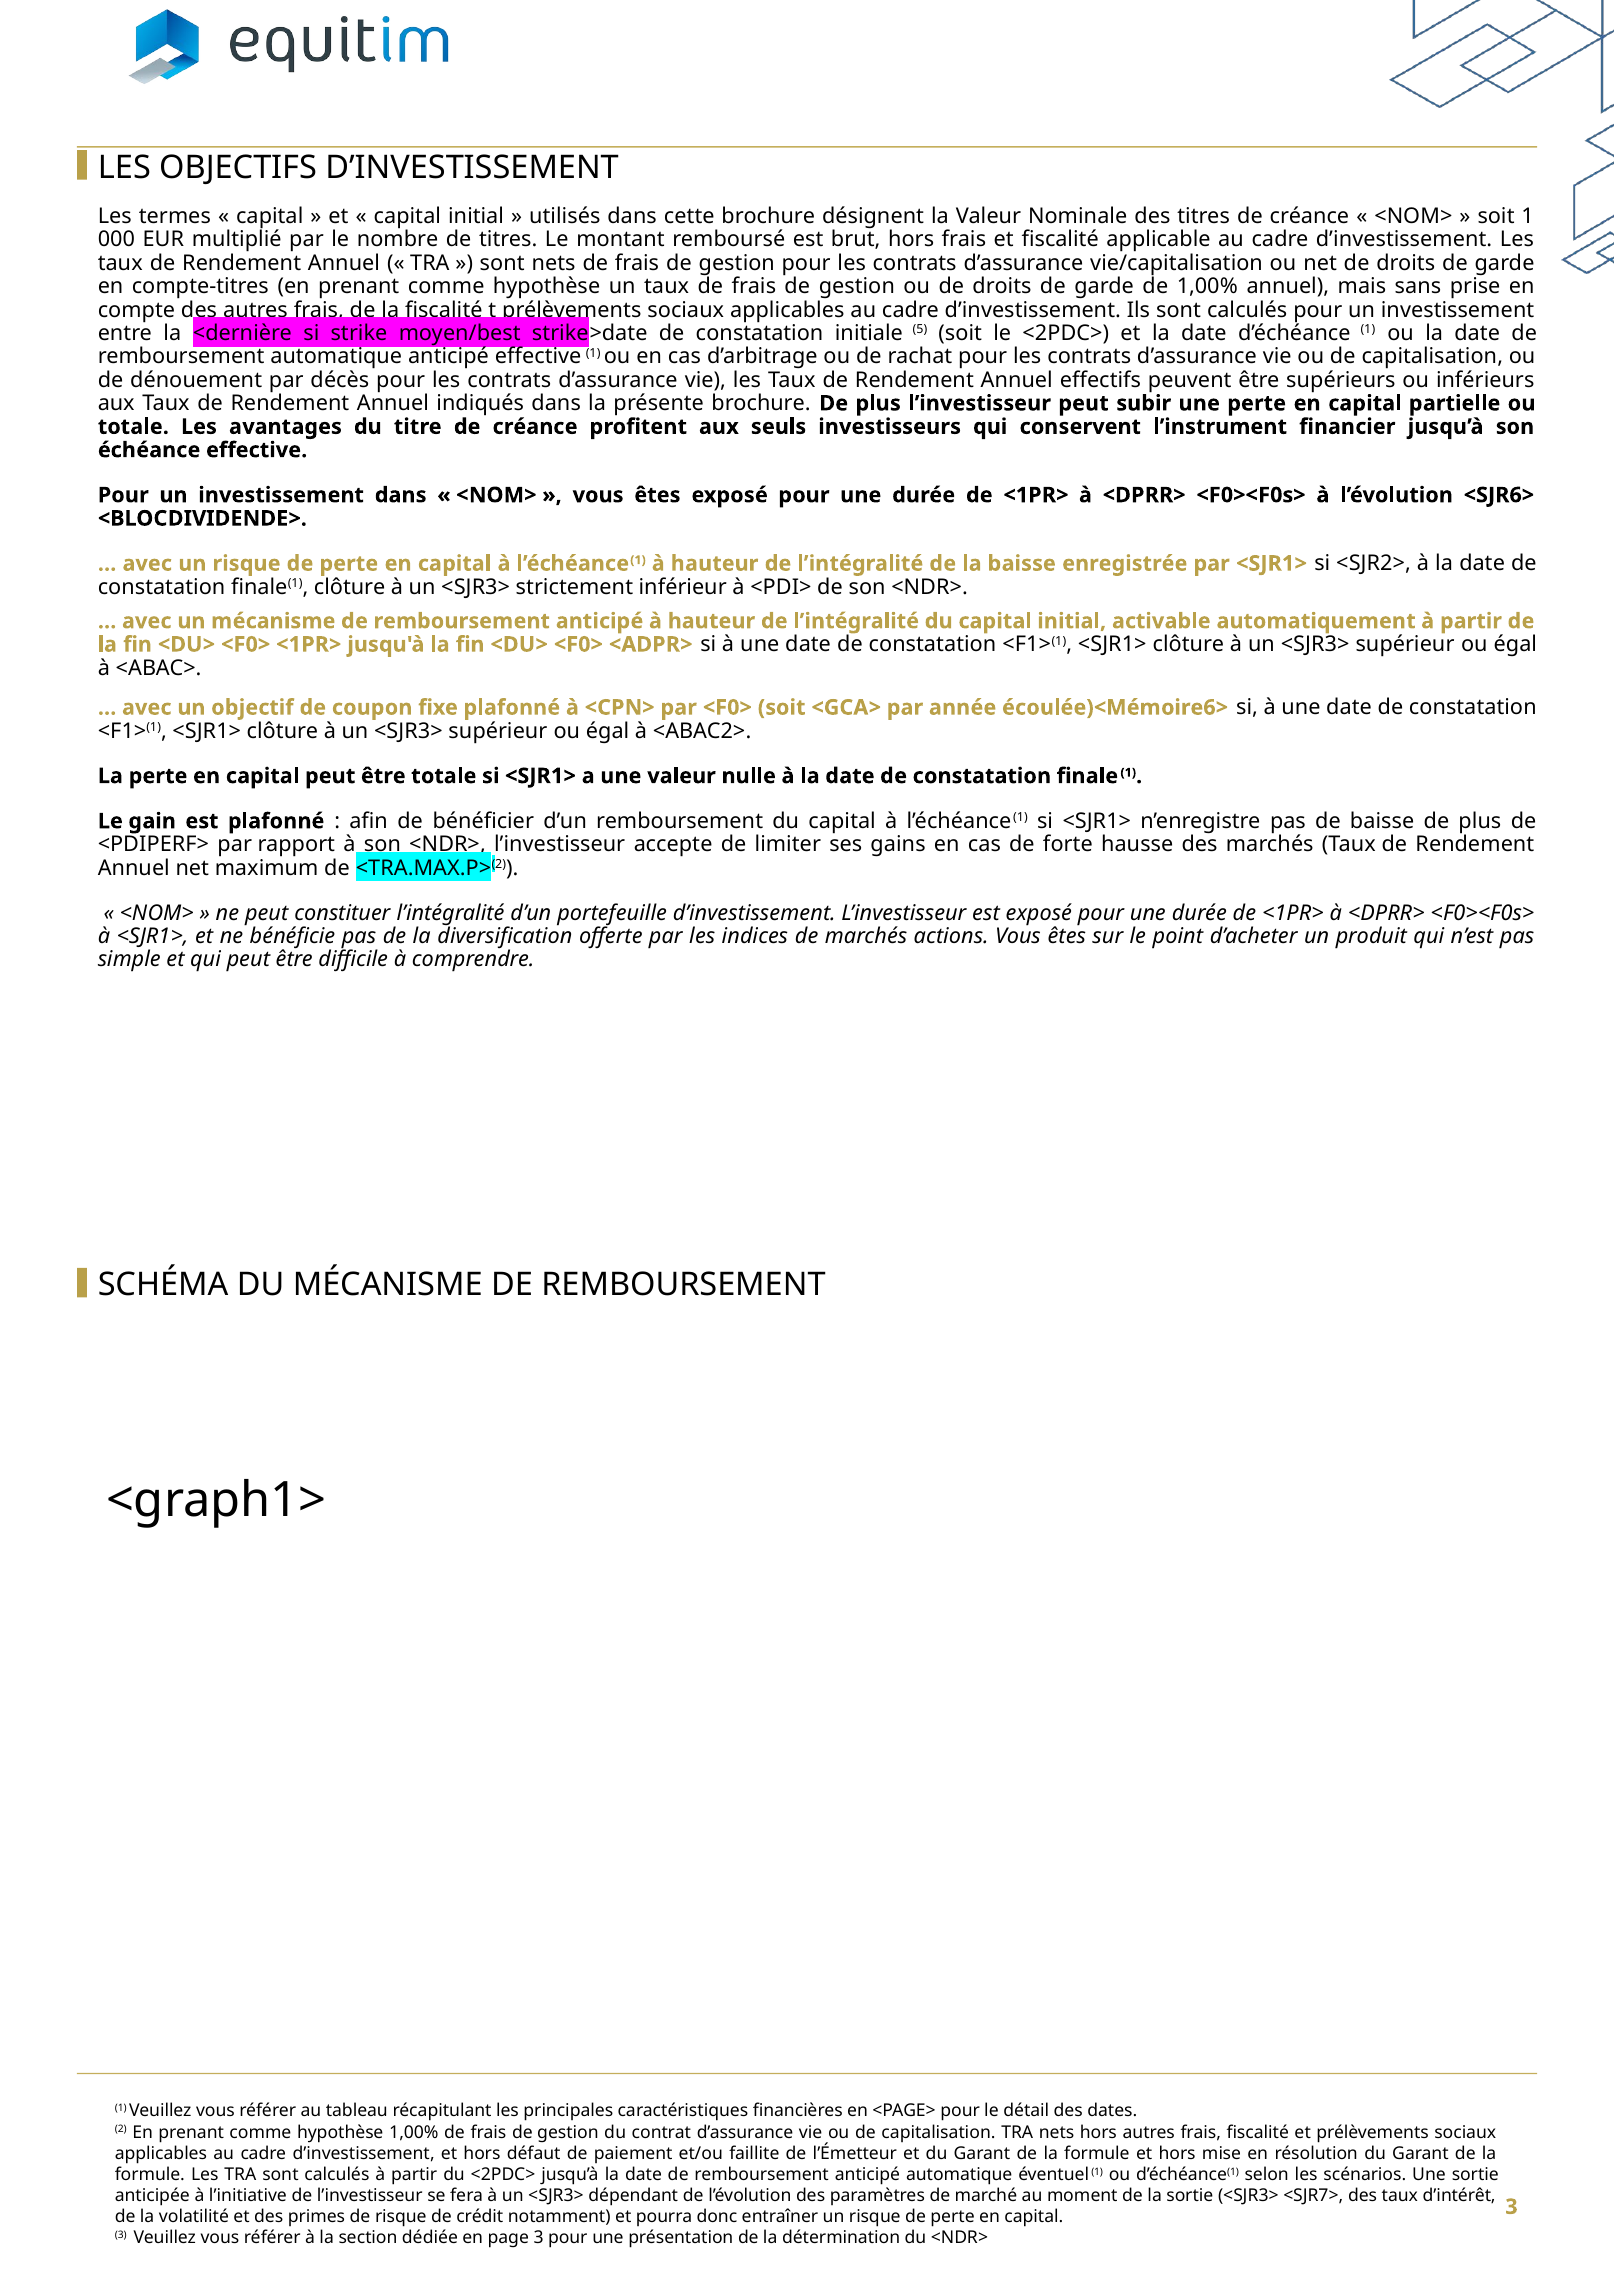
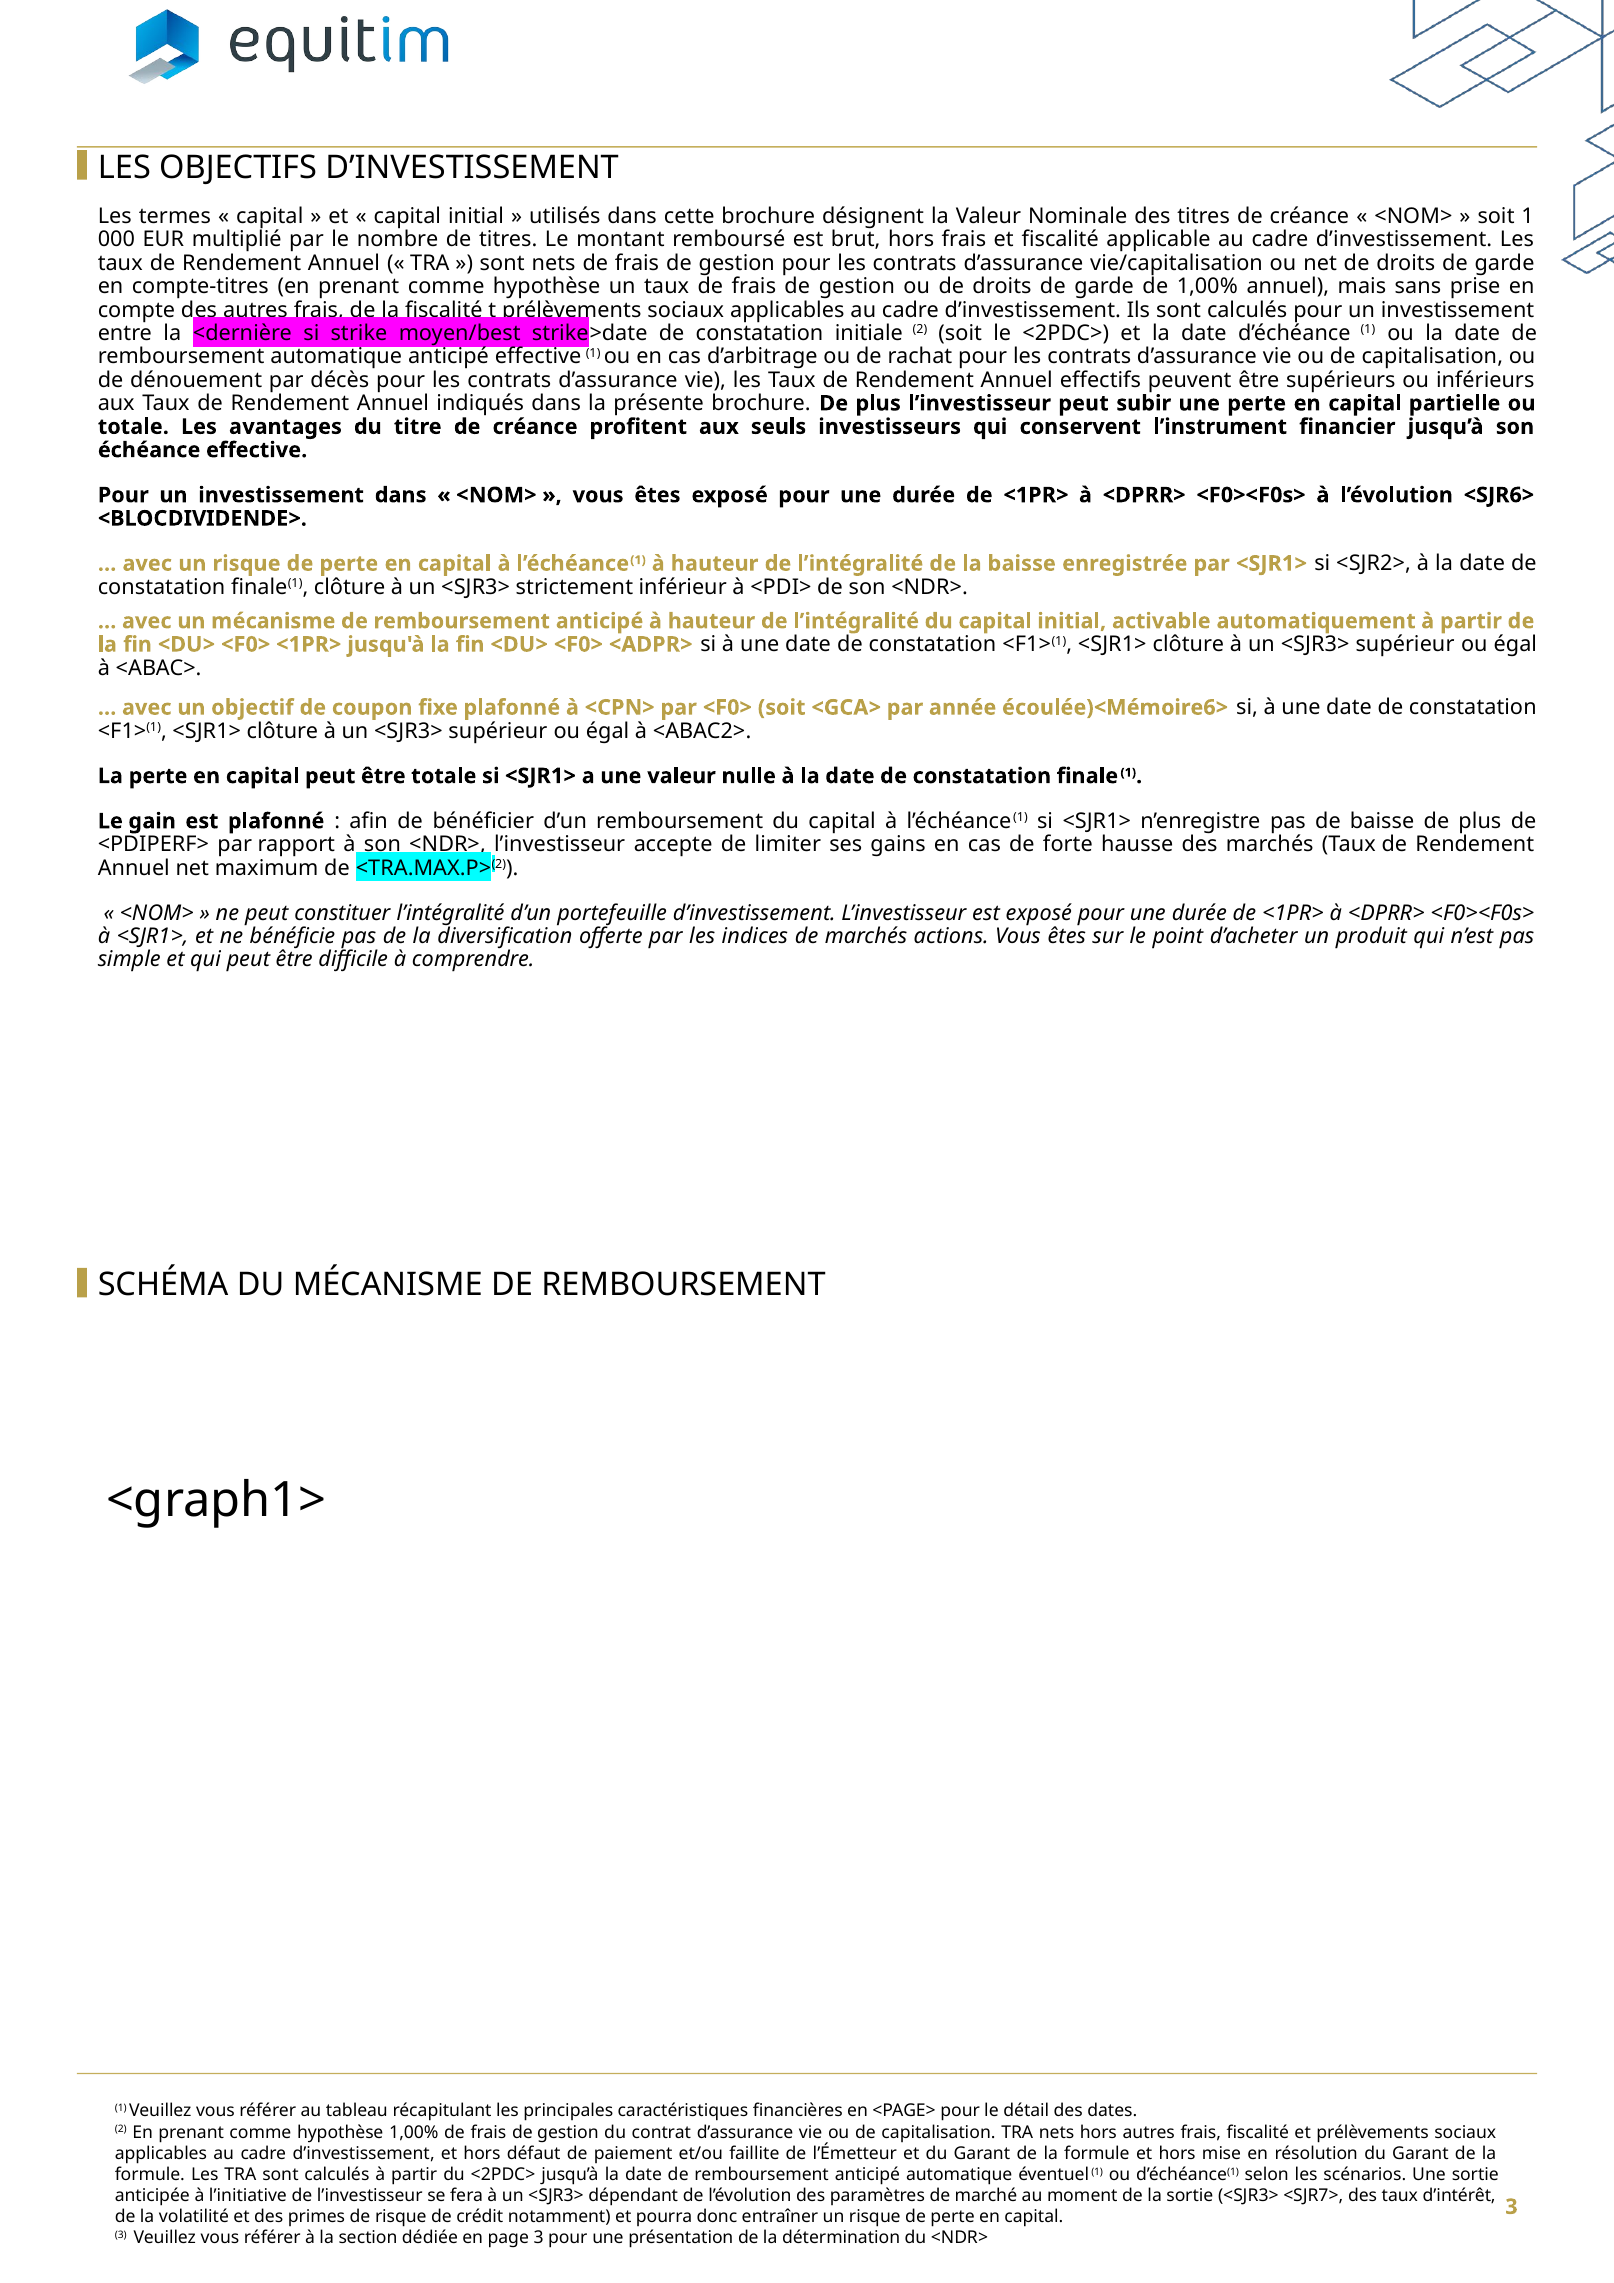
initiale 5: 5 -> 2
